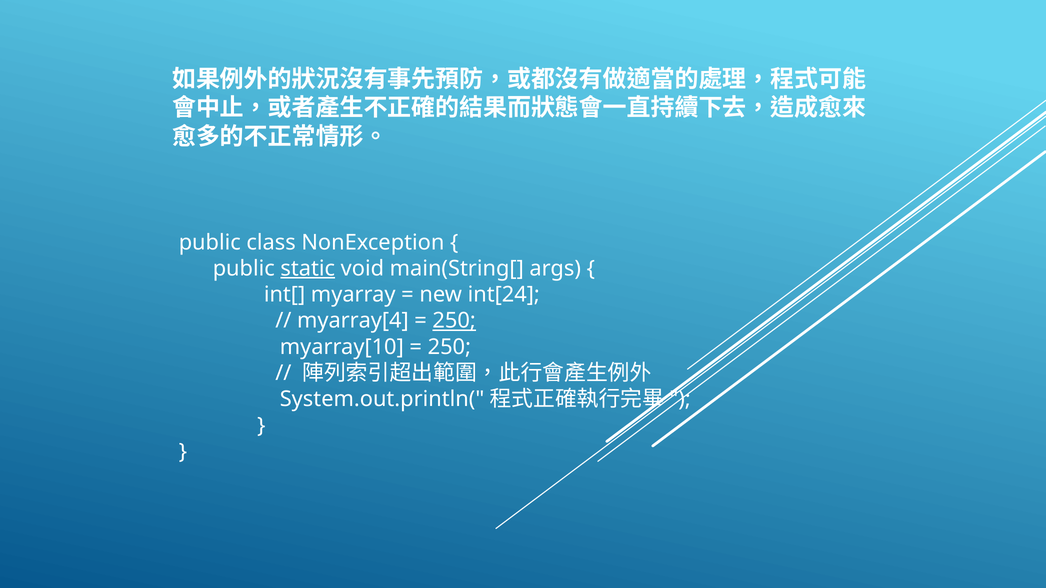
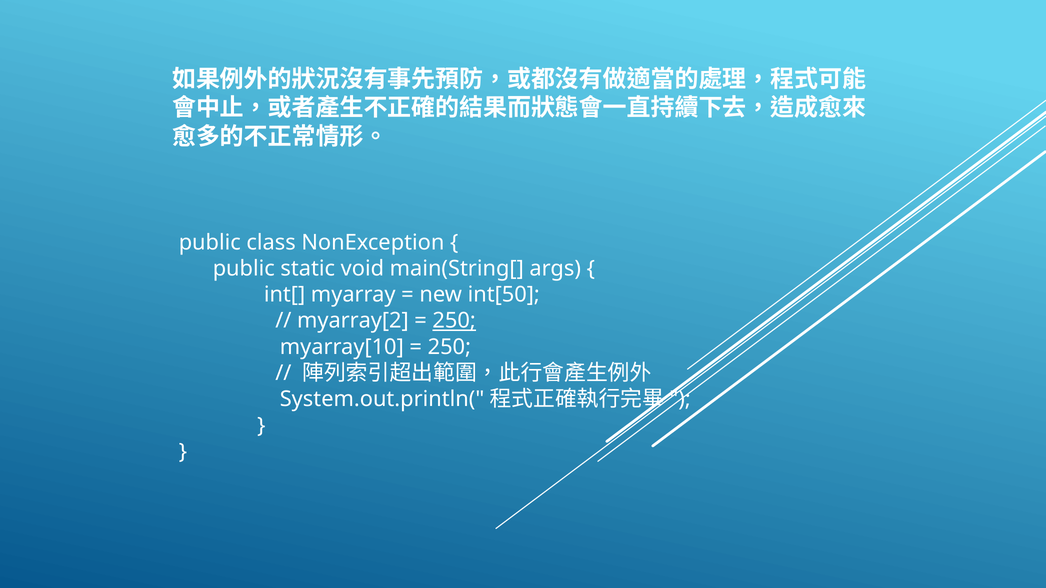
static underline: present -> none
int[24: int[24 -> int[50
myarray[4: myarray[4 -> myarray[2
